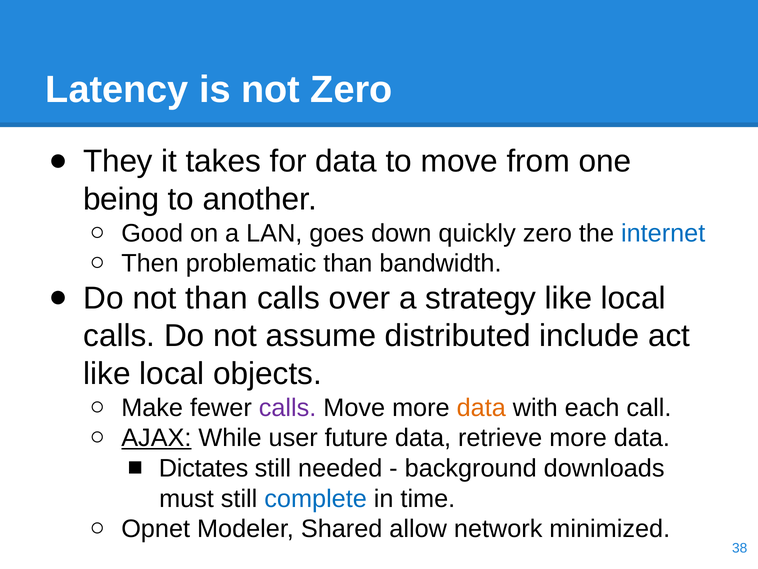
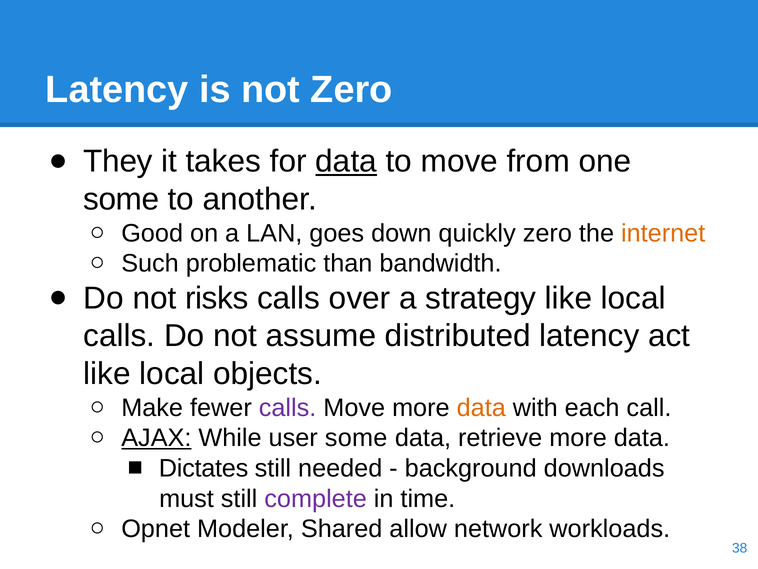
data at (346, 161) underline: none -> present
being at (121, 199): being -> some
internet colour: blue -> orange
Then: Then -> Such
not than: than -> risks
distributed include: include -> latency
user future: future -> some
complete colour: blue -> purple
minimized: minimized -> workloads
